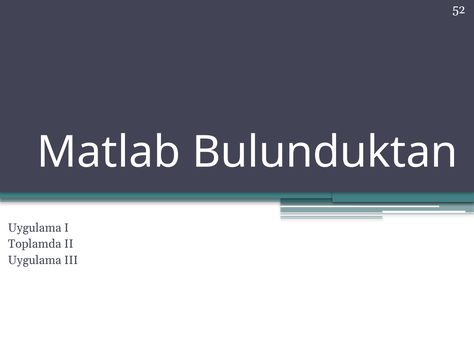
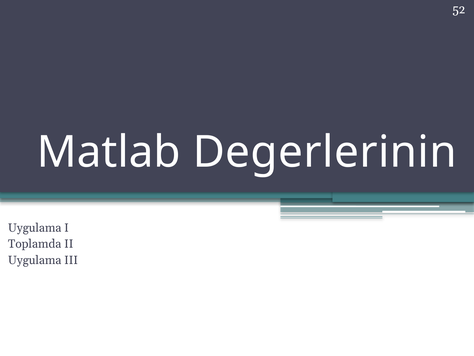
Bulunduktan: Bulunduktan -> Degerlerinin
